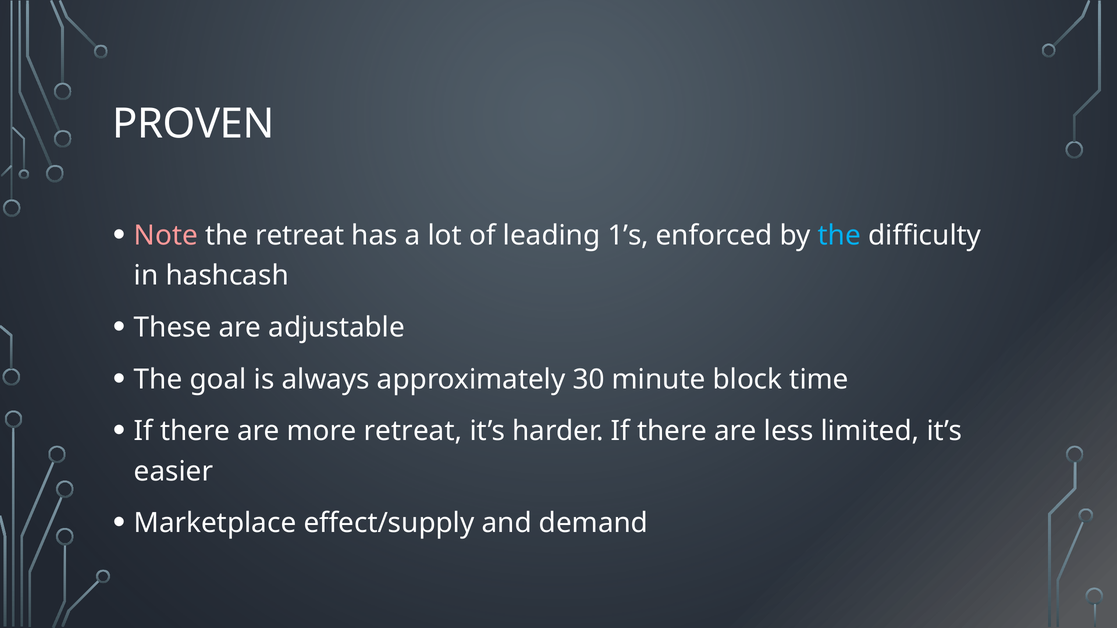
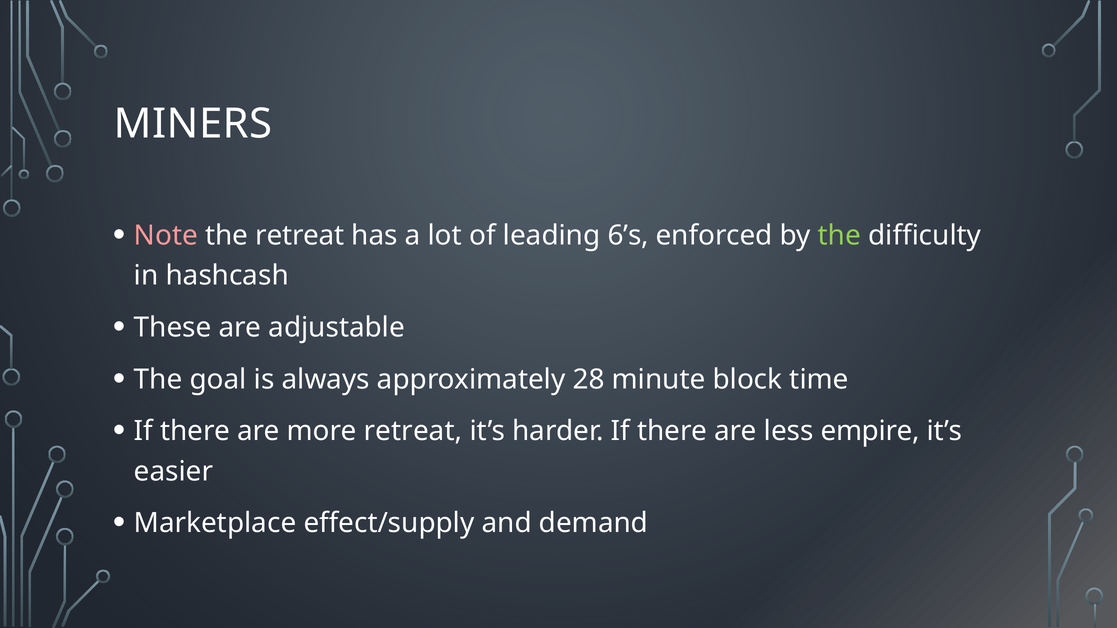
PROVEN: PROVEN -> MINERS
1’s: 1’s -> 6’s
the at (839, 236) colour: light blue -> light green
30: 30 -> 28
limited: limited -> empire
